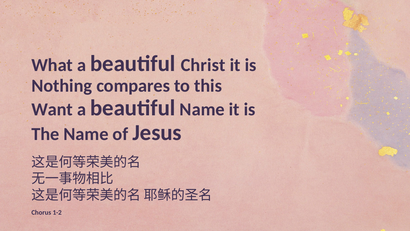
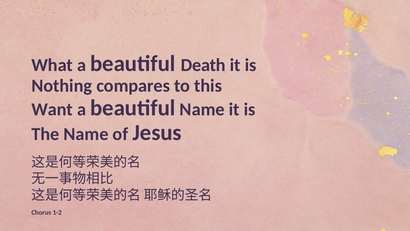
Christ: Christ -> Death
